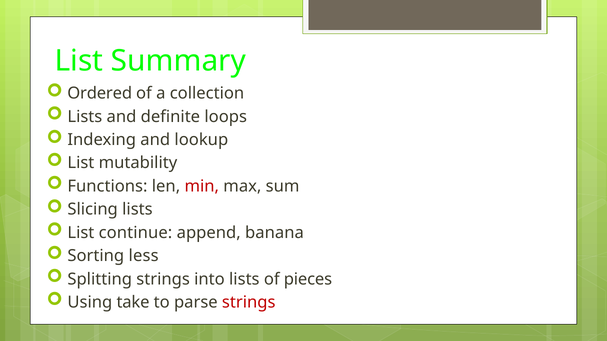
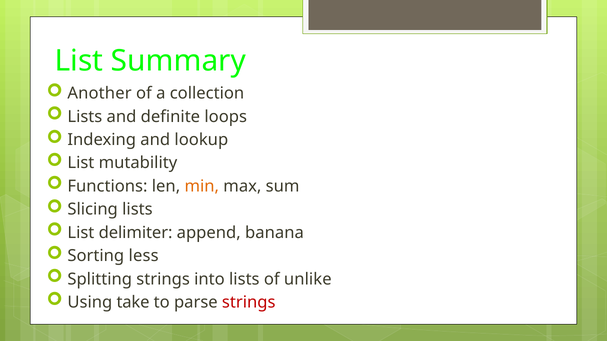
Ordered: Ordered -> Another
min colour: red -> orange
continue: continue -> delimiter
pieces: pieces -> unlike
